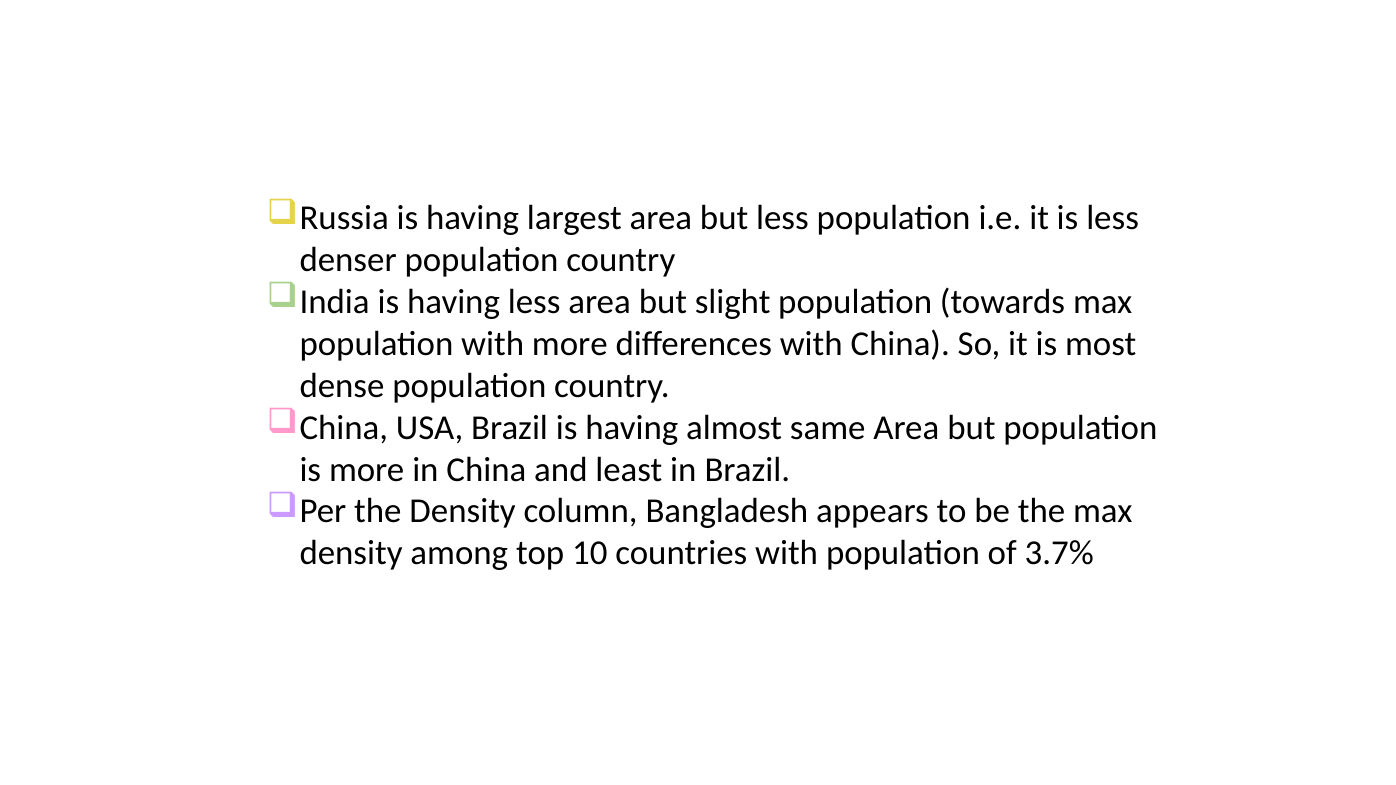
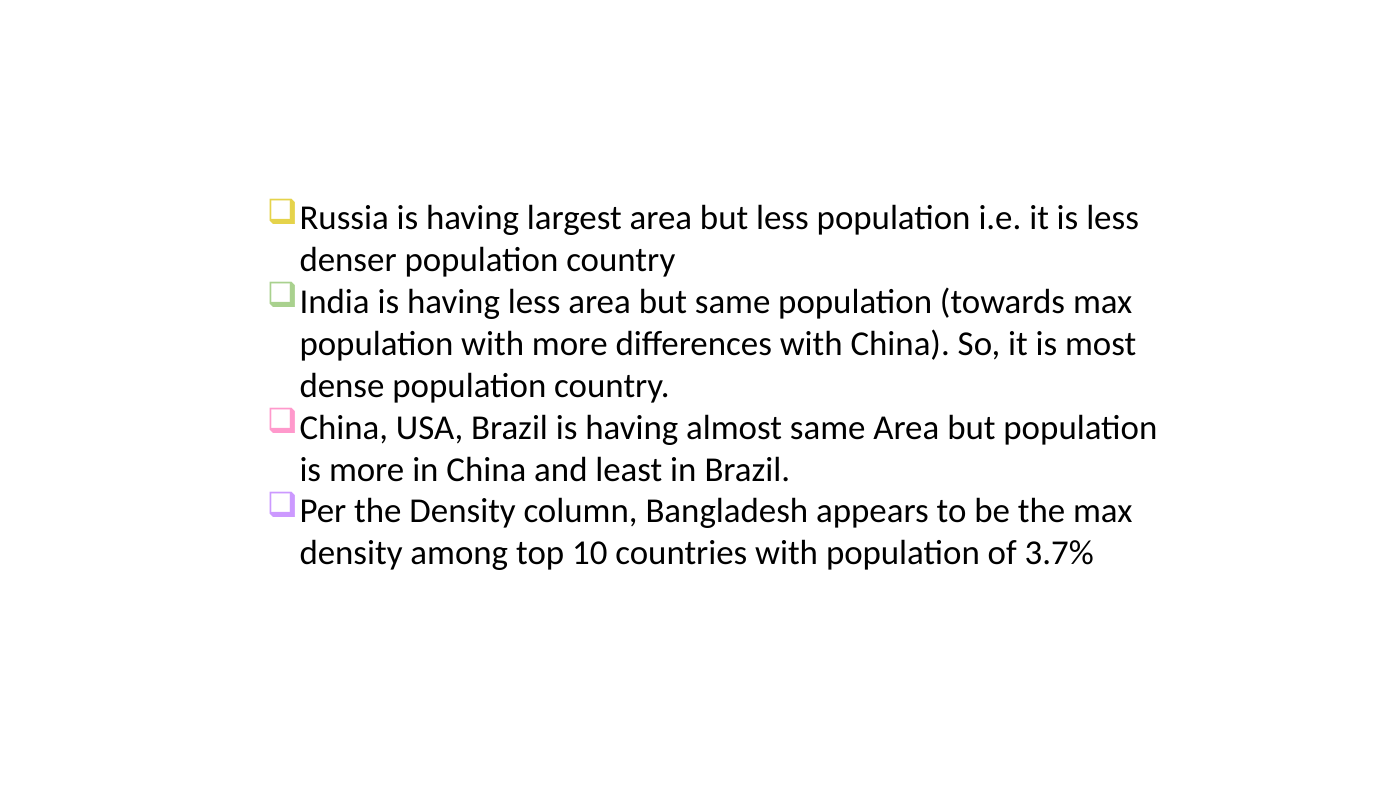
but slight: slight -> same
